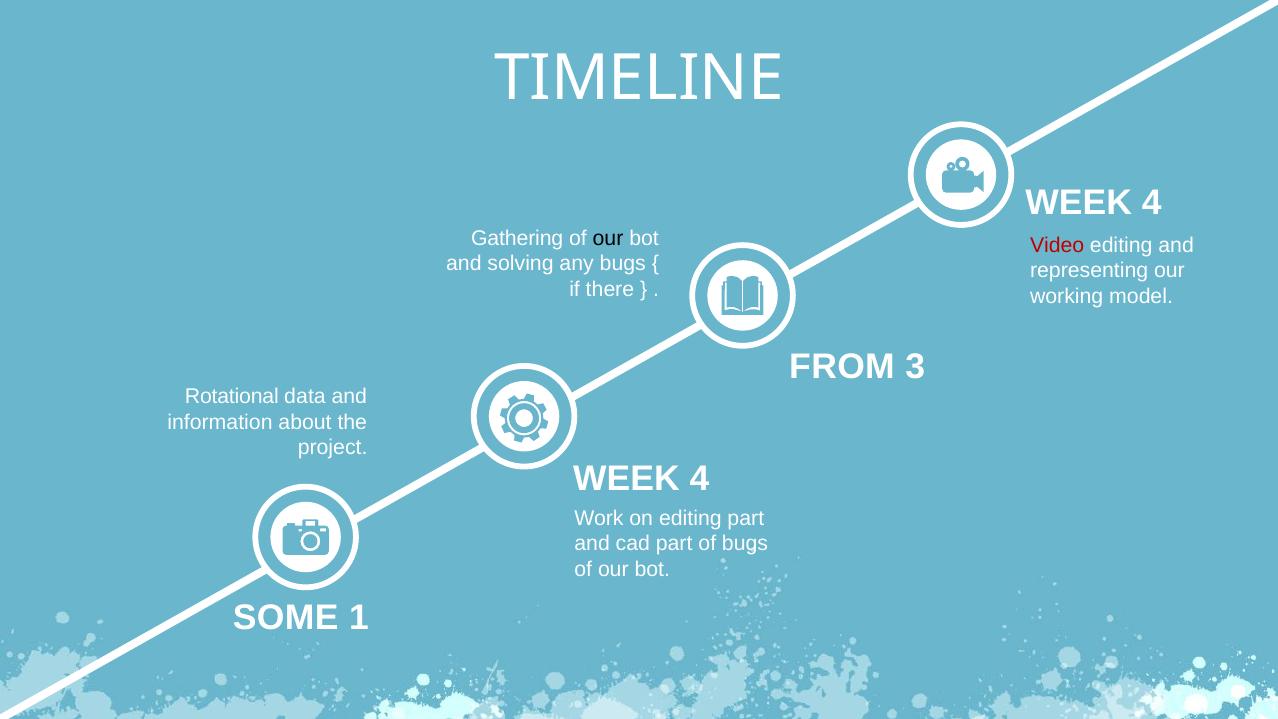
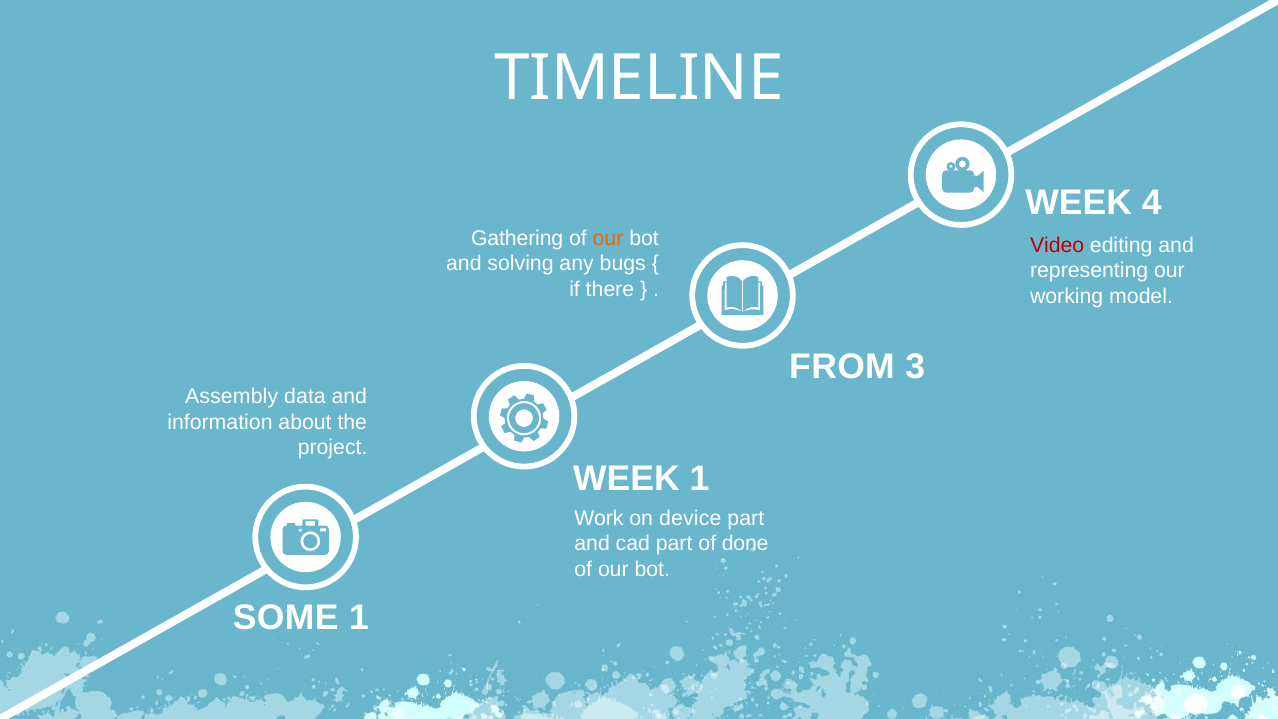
our at (608, 238) colour: black -> orange
Rotational: Rotational -> Assembly
4 at (700, 479): 4 -> 1
on editing: editing -> device
of bugs: bugs -> done
